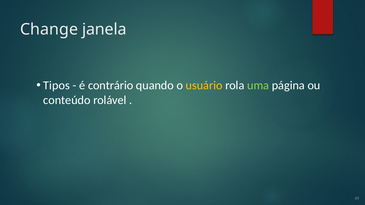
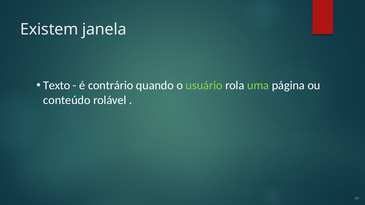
Change: Change -> Existem
Tipos: Tipos -> Texto
usuário colour: yellow -> light green
